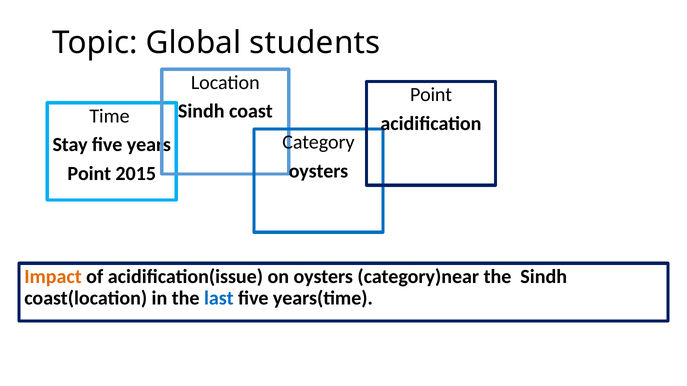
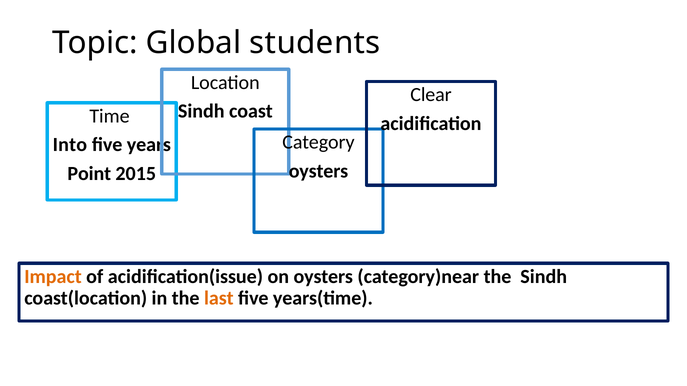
Point at (431, 95): Point -> Clear
Stay: Stay -> Into
last colour: blue -> orange
